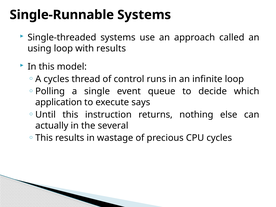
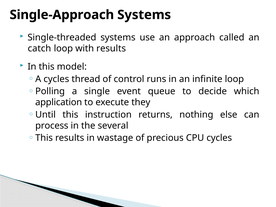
Single-Runnable: Single-Runnable -> Single-Approach
using: using -> catch
says: says -> they
actually: actually -> process
